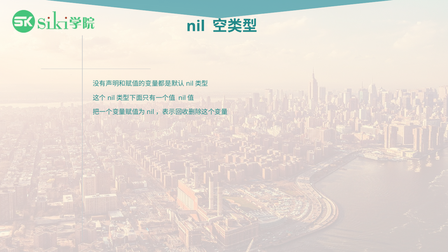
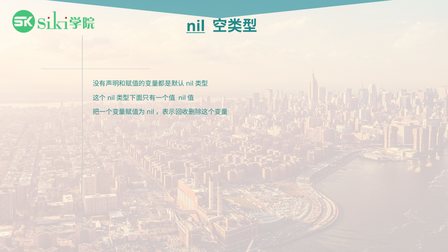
nil underline: none -> present
